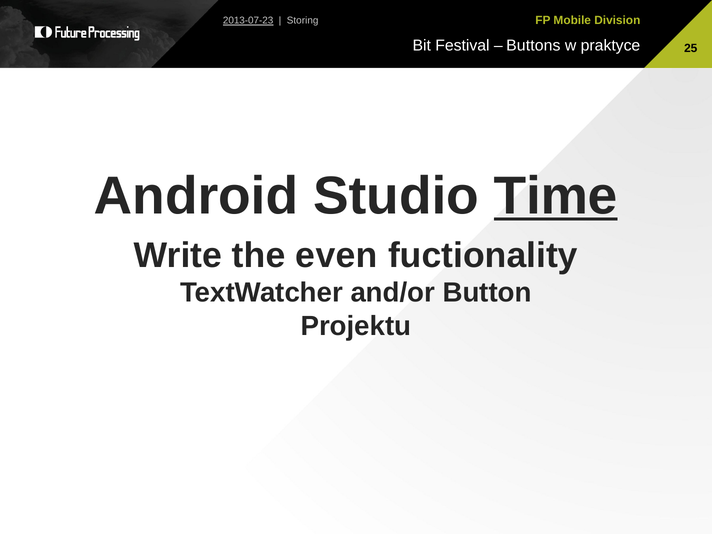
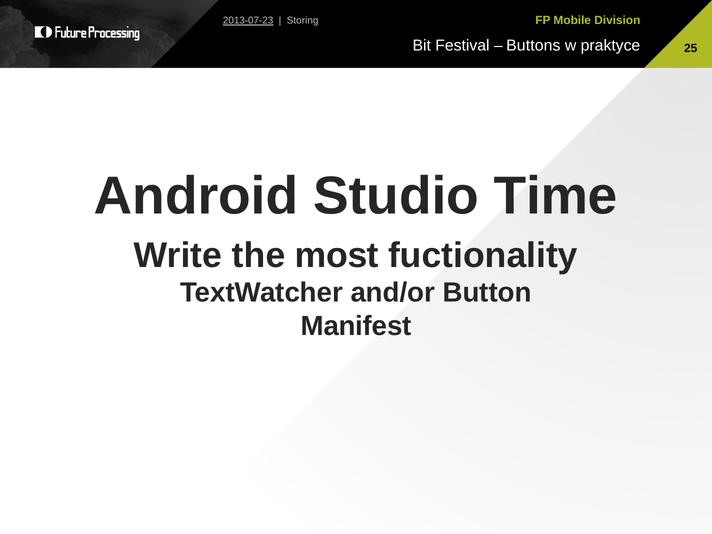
Time underline: present -> none
even: even -> most
Projektu: Projektu -> Manifest
